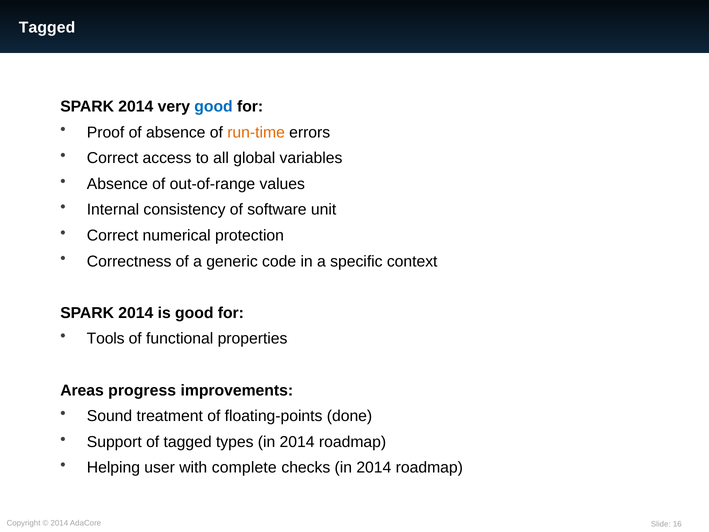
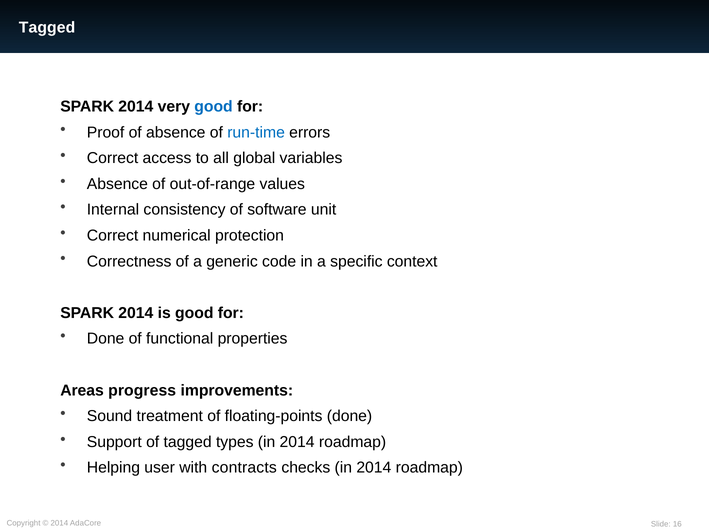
run-time colour: orange -> blue
Tools at (106, 339): Tools -> Done
complete: complete -> contracts
